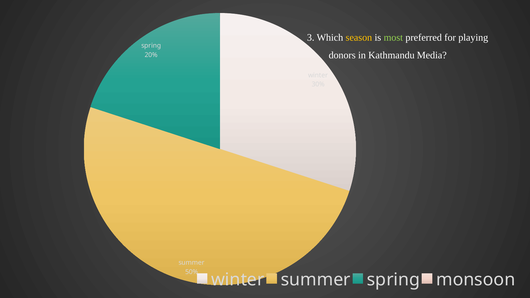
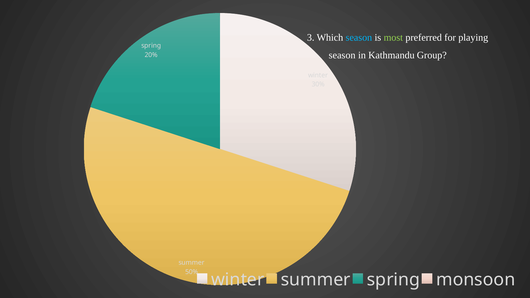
season at (359, 37) colour: yellow -> light blue
donors at (342, 55): donors -> season
Media: Media -> Group
